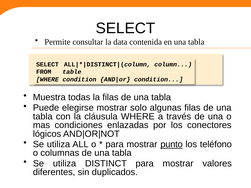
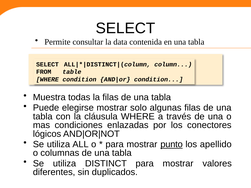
teléfono: teléfono -> apellido
